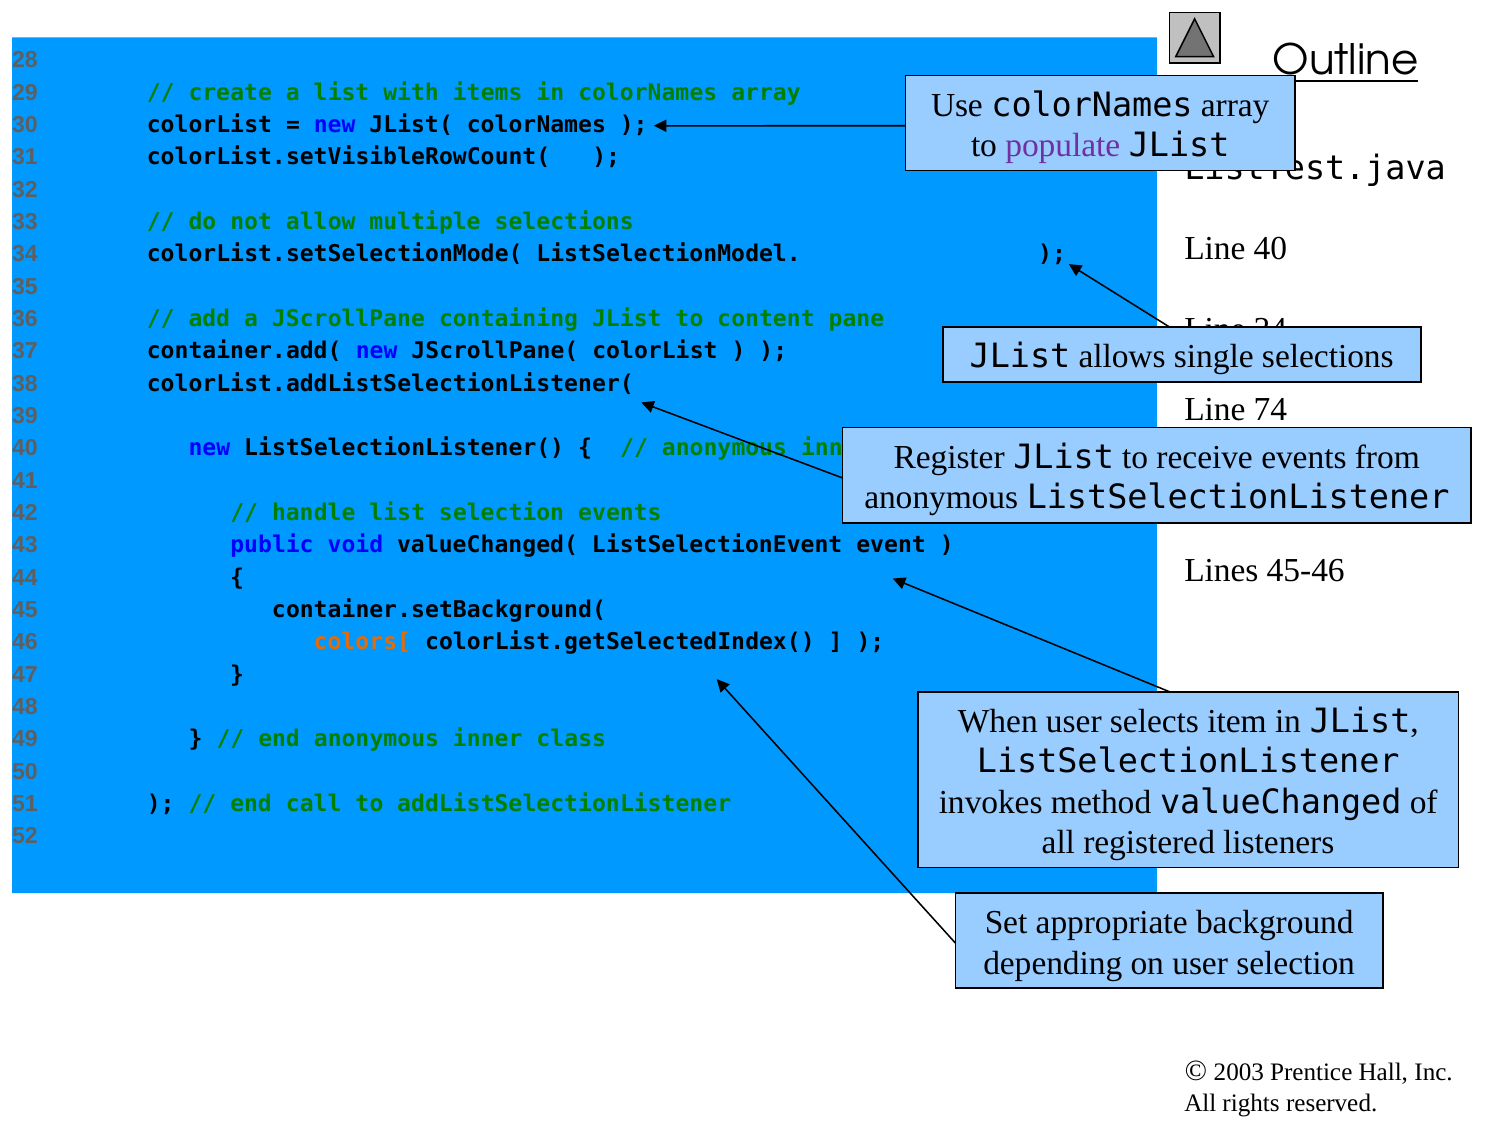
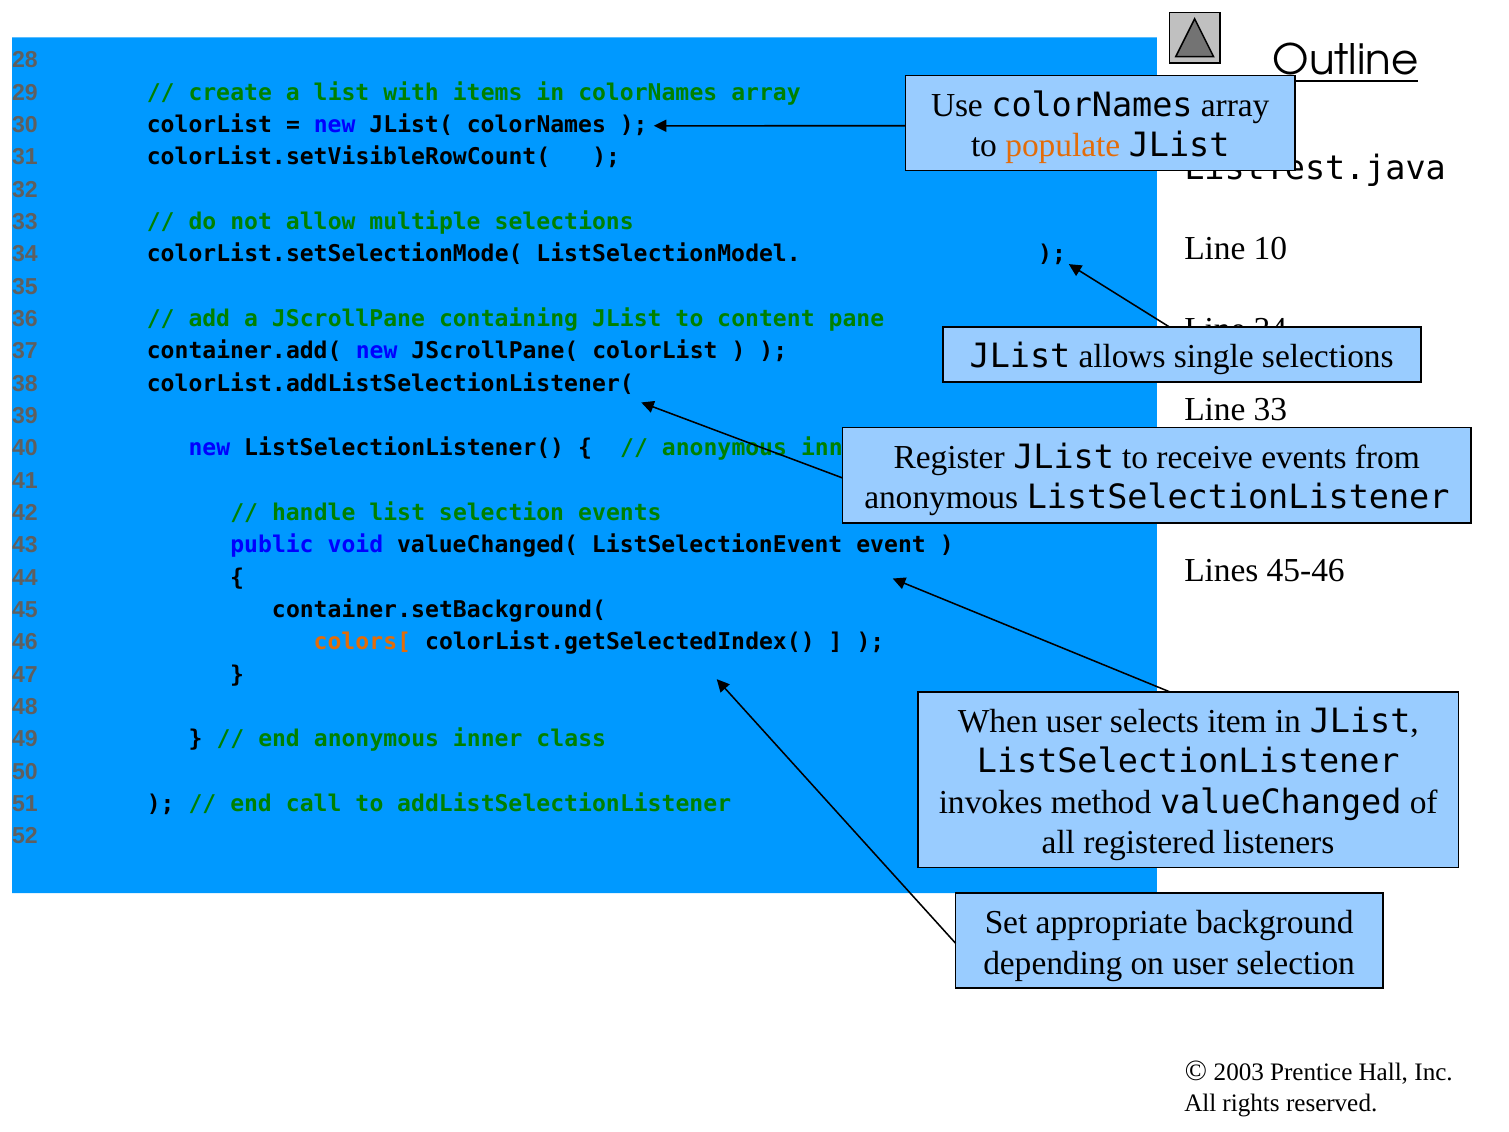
populate colour: purple -> orange
Line 40: 40 -> 10
Line 74: 74 -> 33
